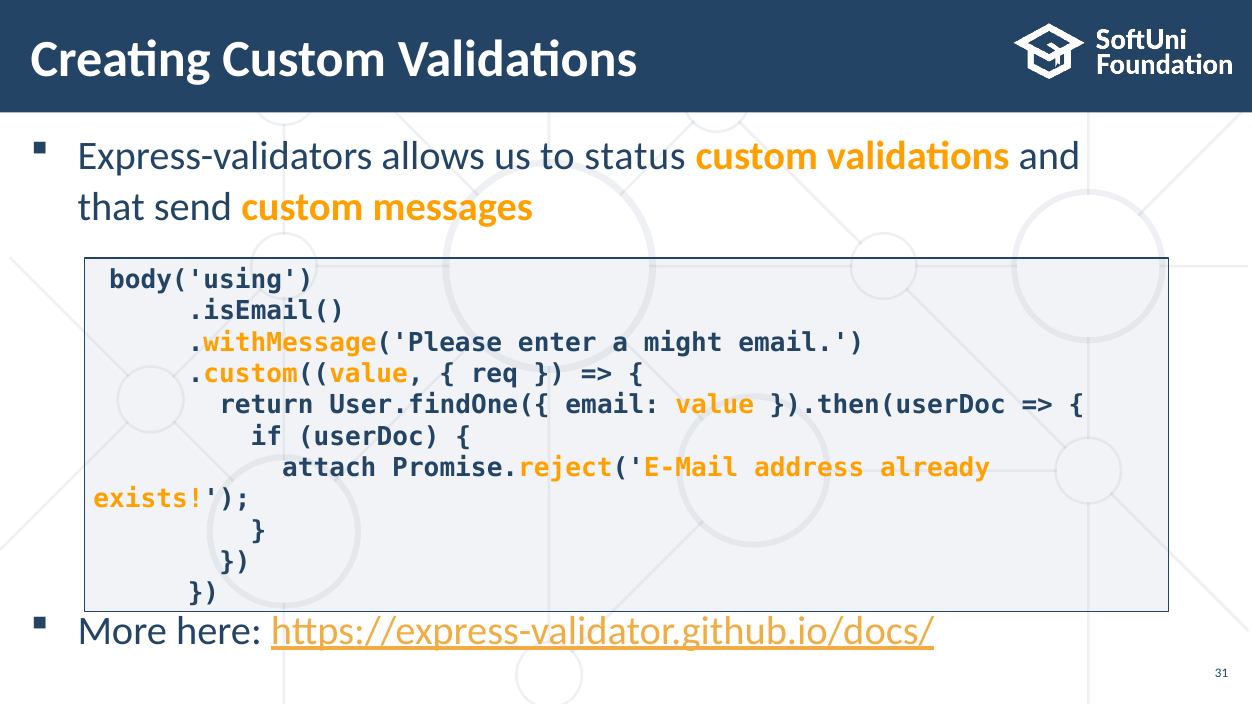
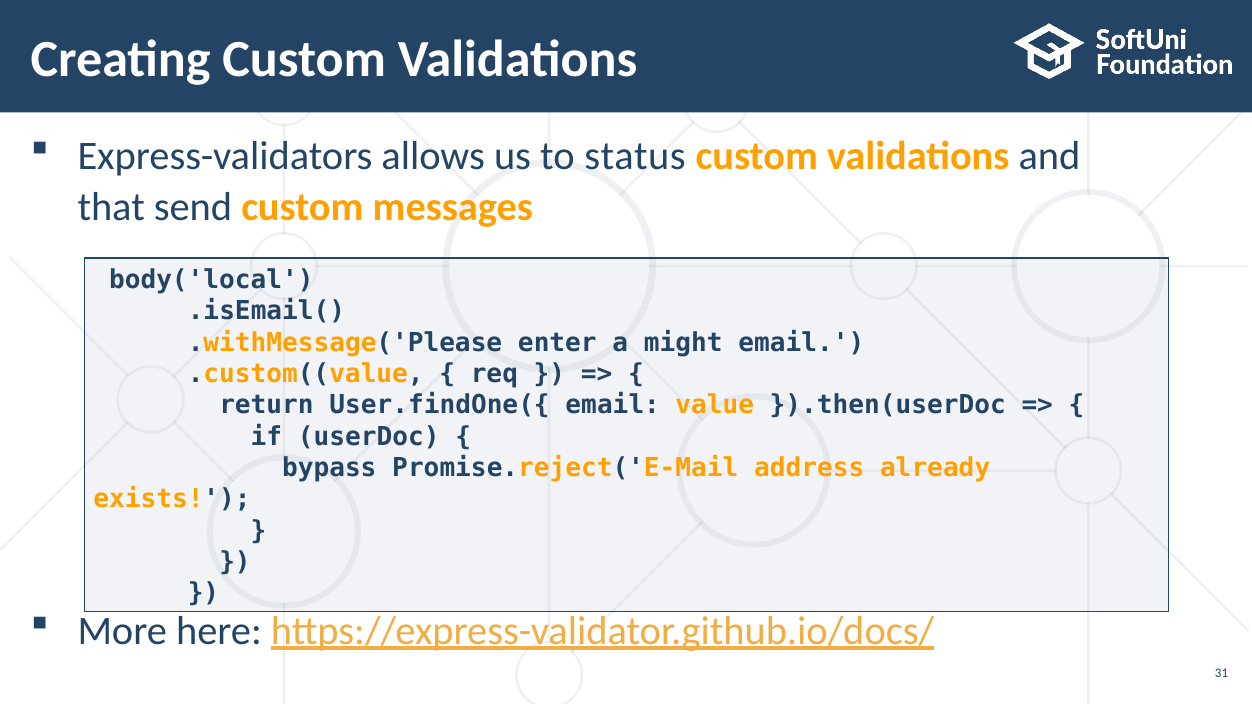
body('using: body('using -> body('local
attach: attach -> bypass
